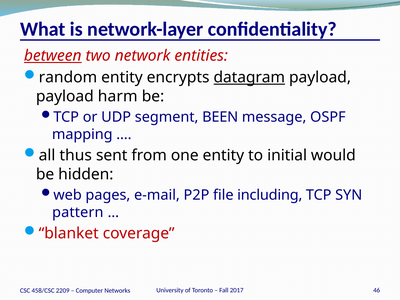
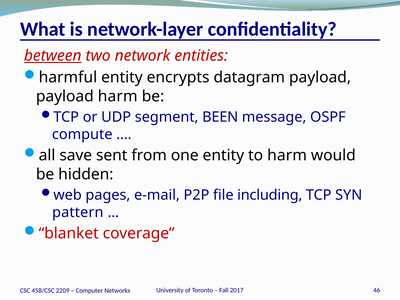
random: random -> harmful
datagram underline: present -> none
mapping: mapping -> compute
thus: thus -> save
to initial: initial -> harm
